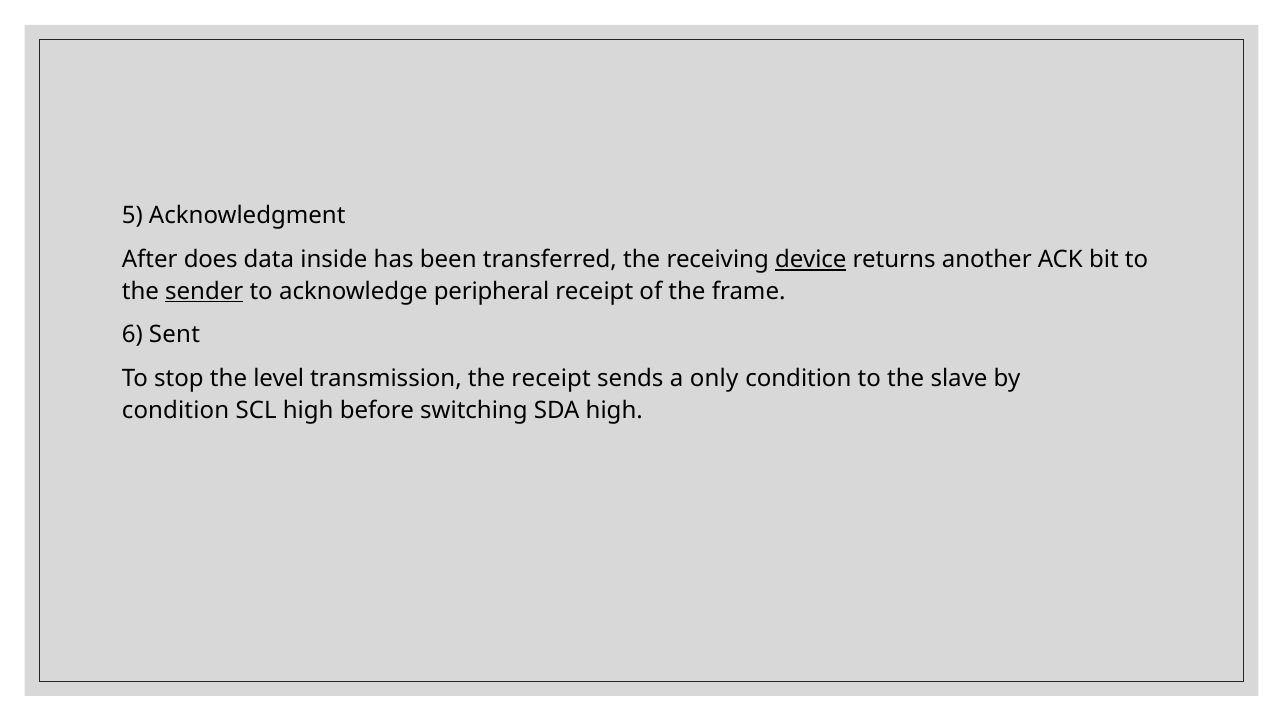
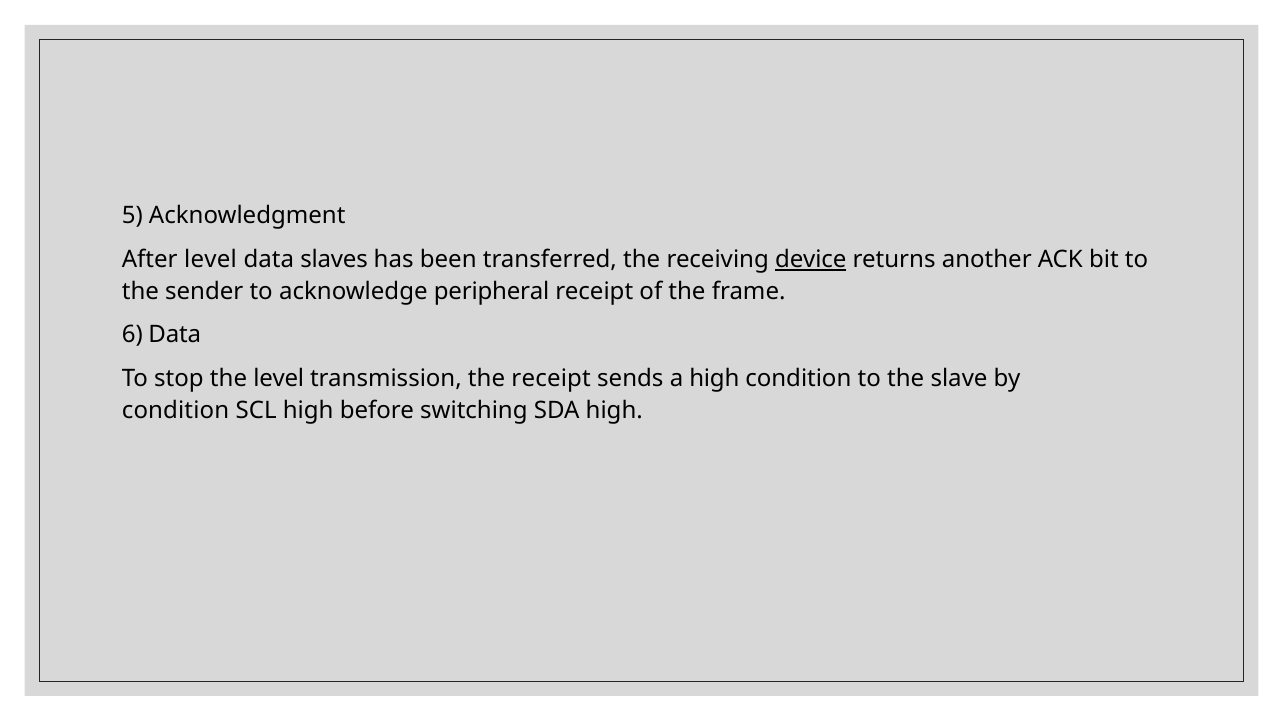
After does: does -> level
inside: inside -> slaves
sender underline: present -> none
6 Sent: Sent -> Data
a only: only -> high
